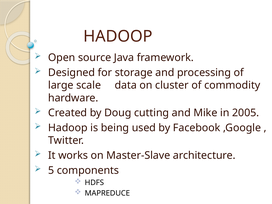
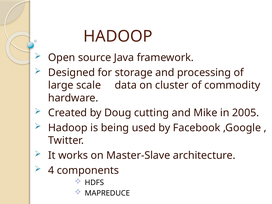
5: 5 -> 4
